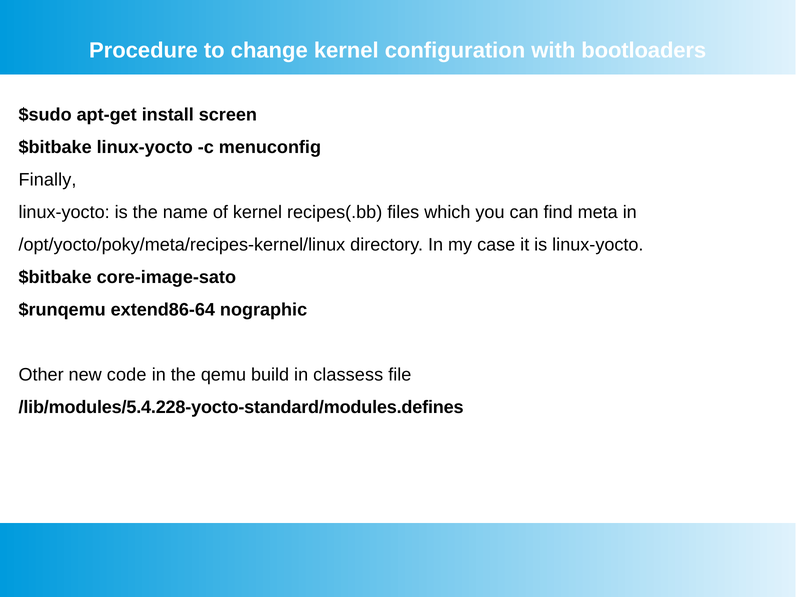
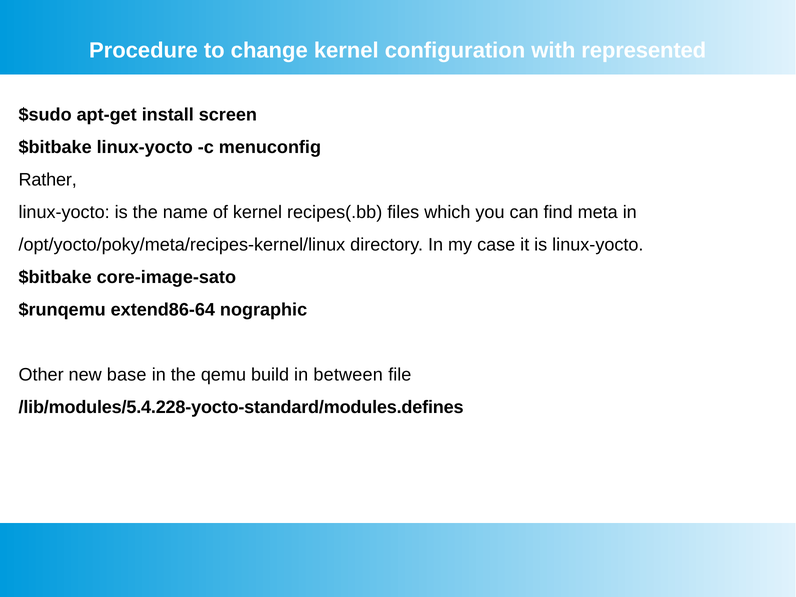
bootloaders: bootloaders -> represented
Finally: Finally -> Rather
code: code -> base
classess: classess -> between
